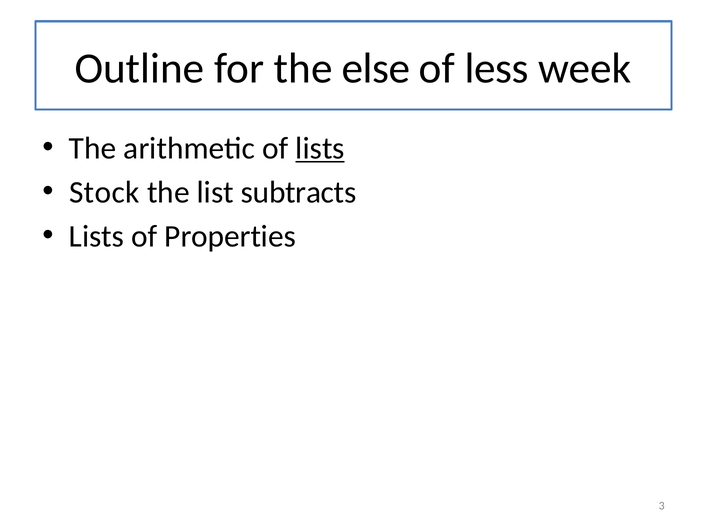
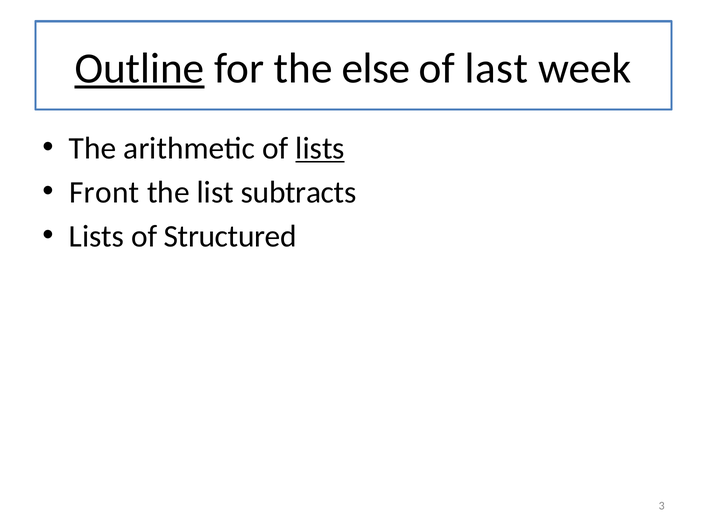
Outline underline: none -> present
less: less -> last
Stock: Stock -> Front
Properties: Properties -> Structured
